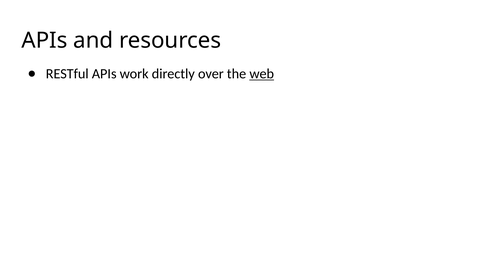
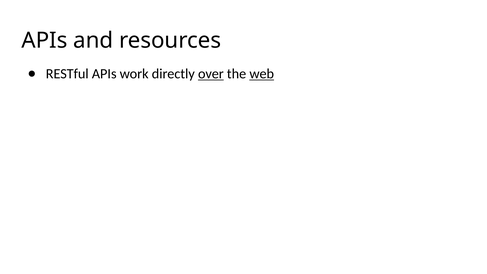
over underline: none -> present
